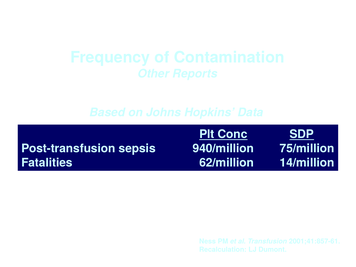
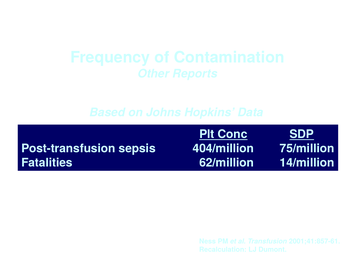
940/million: 940/million -> 404/million
